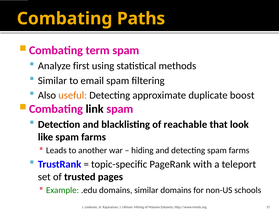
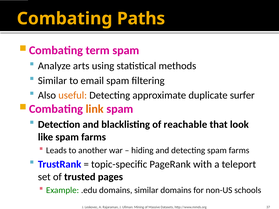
first: first -> arts
boost: boost -> surfer
link colour: black -> orange
